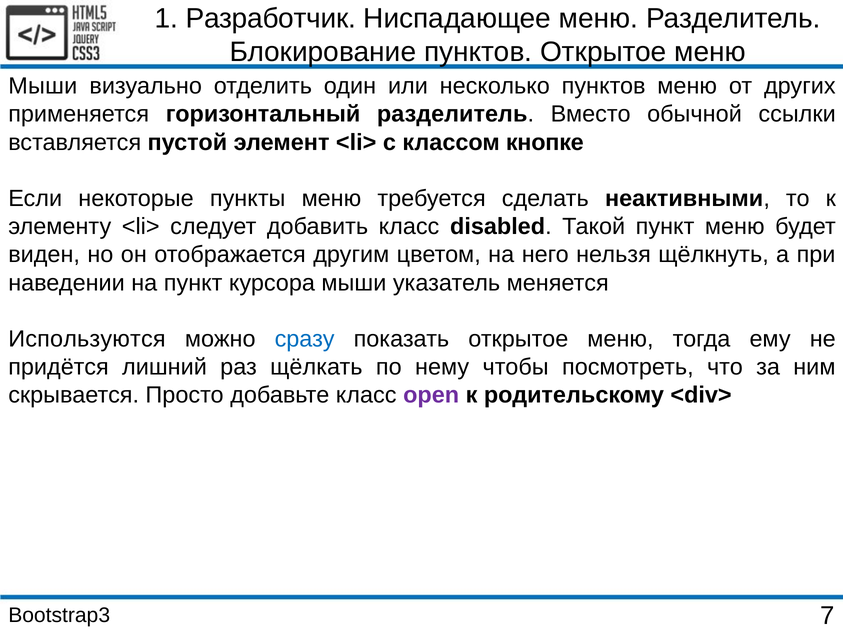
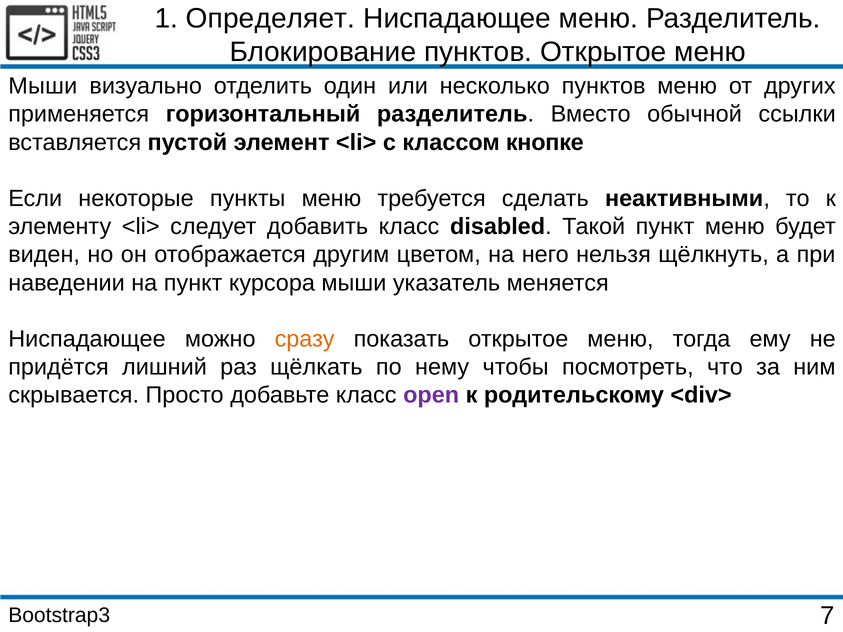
Разработчик: Разработчик -> Определяет
Используются at (87, 339): Используются -> Ниспадающее
сразу colour: blue -> orange
